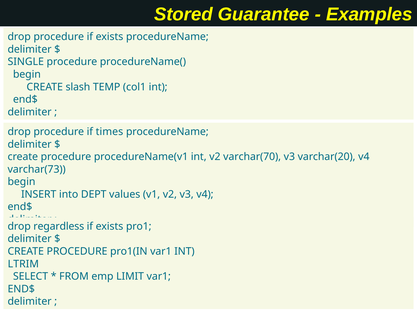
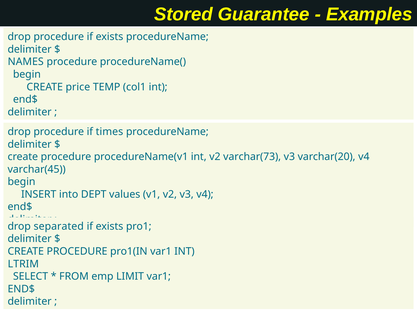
SINGLE: SINGLE -> NAMES
slash: slash -> price
varchar(70: varchar(70 -> varchar(73
varchar(73: varchar(73 -> varchar(45
regardless: regardless -> separated
